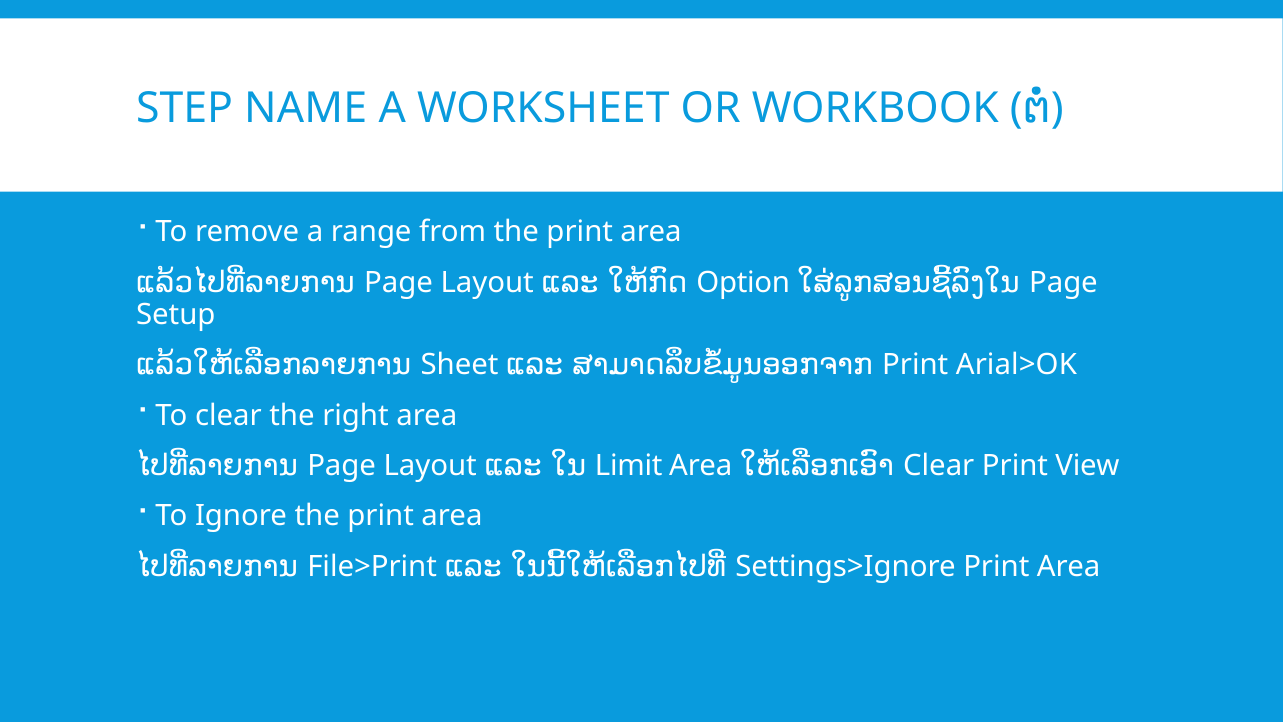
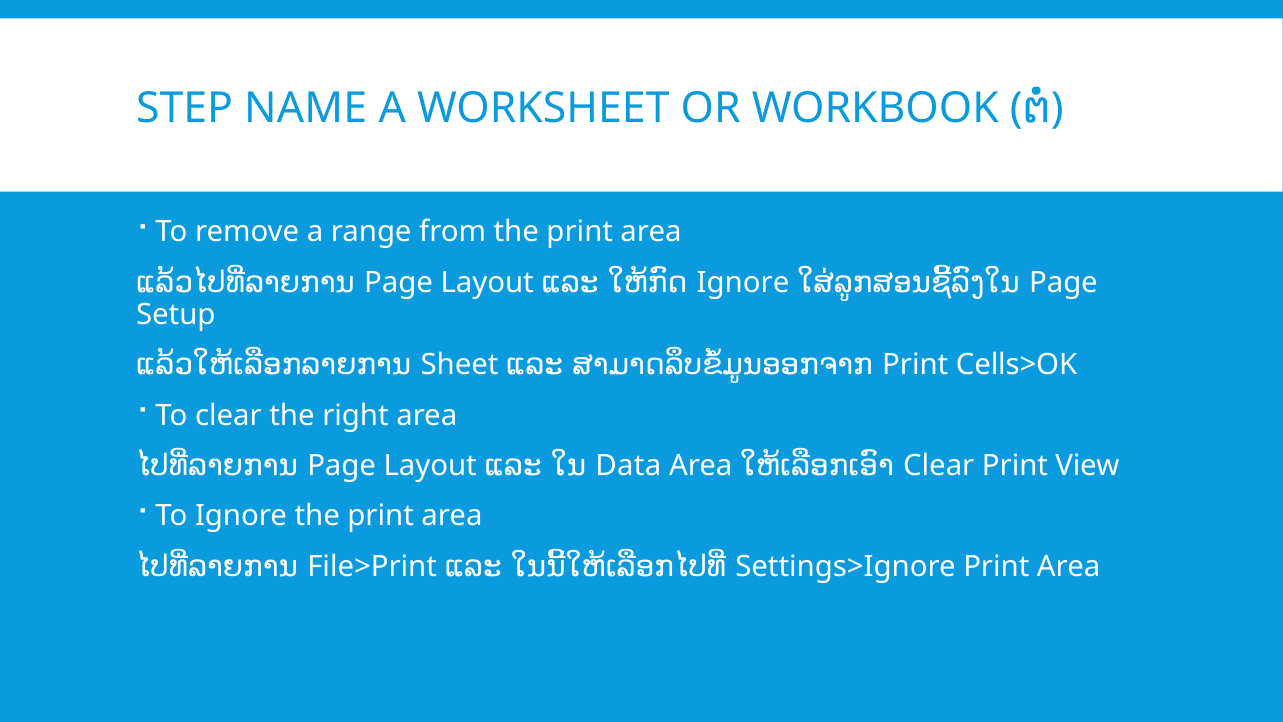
Option at (743, 283): Option -> Ignore
Arial>OK: Arial>OK -> Cells>OK
Limit: Limit -> Data
